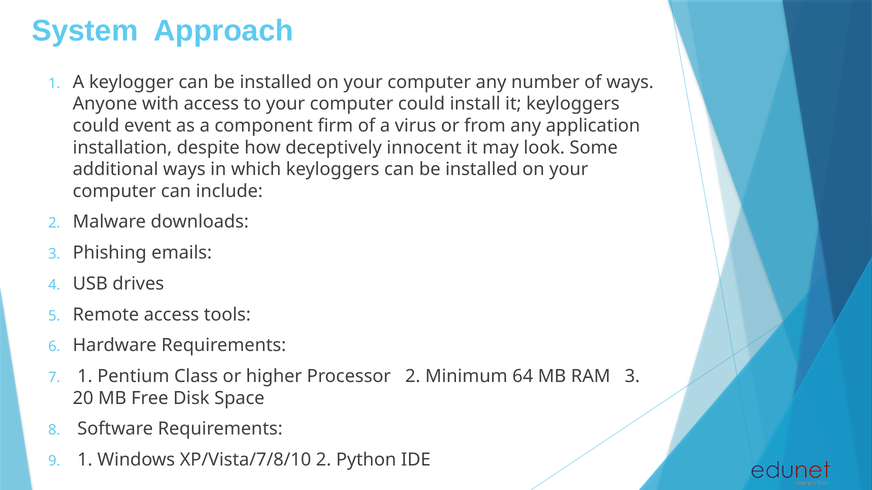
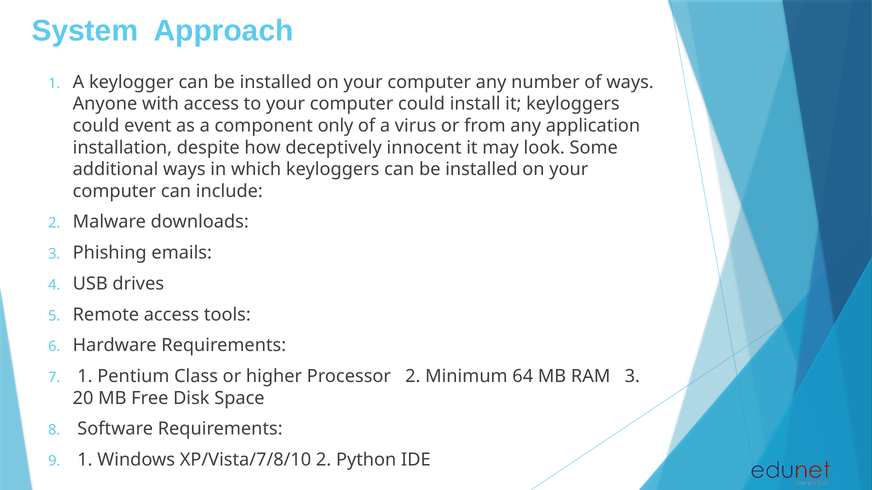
firm: firm -> only
